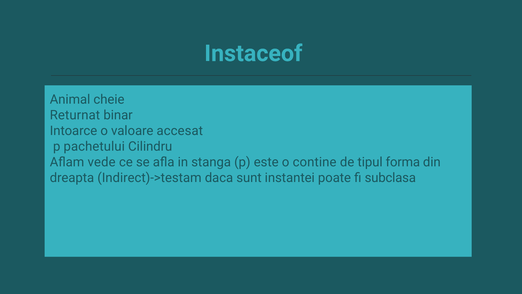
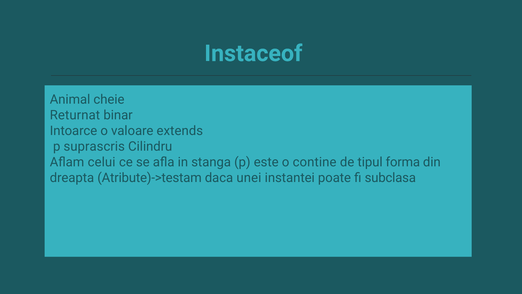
accesat: accesat -> extends
pachetului: pachetului -> suprascris
vede: vede -> celui
Indirect)->testam: Indirect)->testam -> Atribute)->testam
sunt: sunt -> unei
